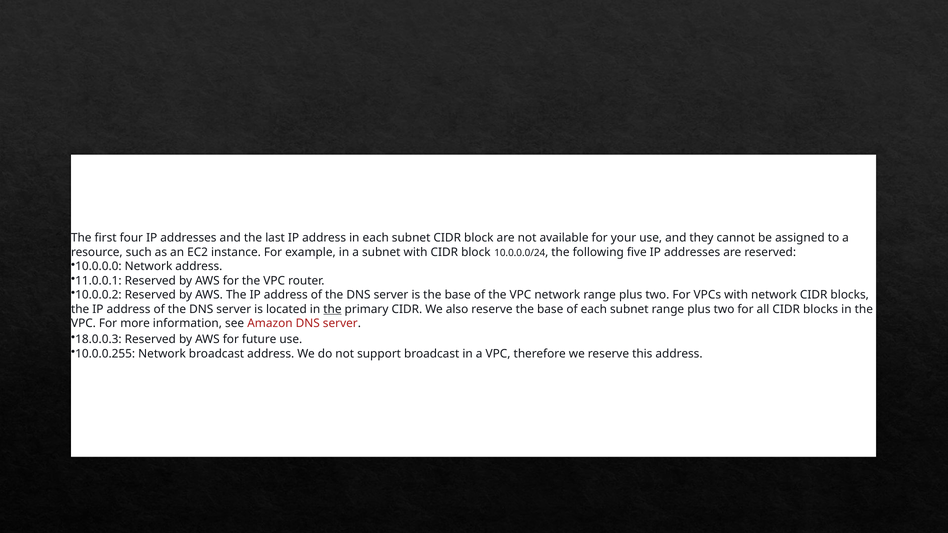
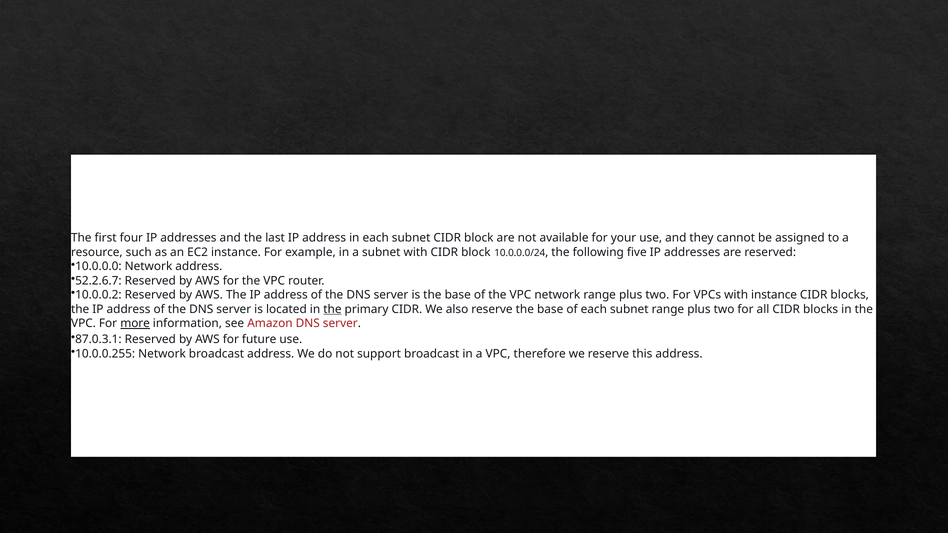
11.0.0.1: 11.0.0.1 -> 52.2.6.7
with network: network -> instance
more underline: none -> present
18.0.0.3: 18.0.0.3 -> 87.0.3.1
